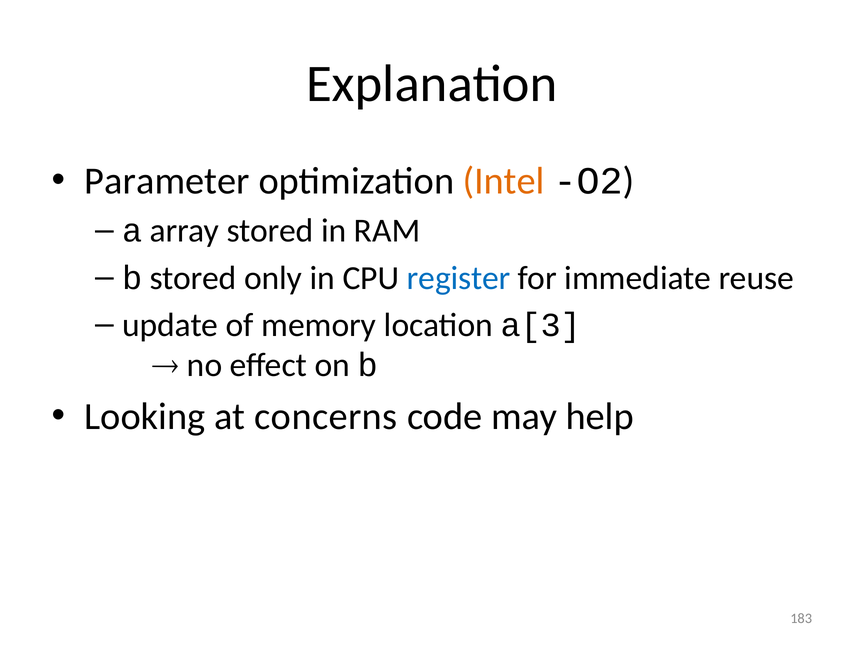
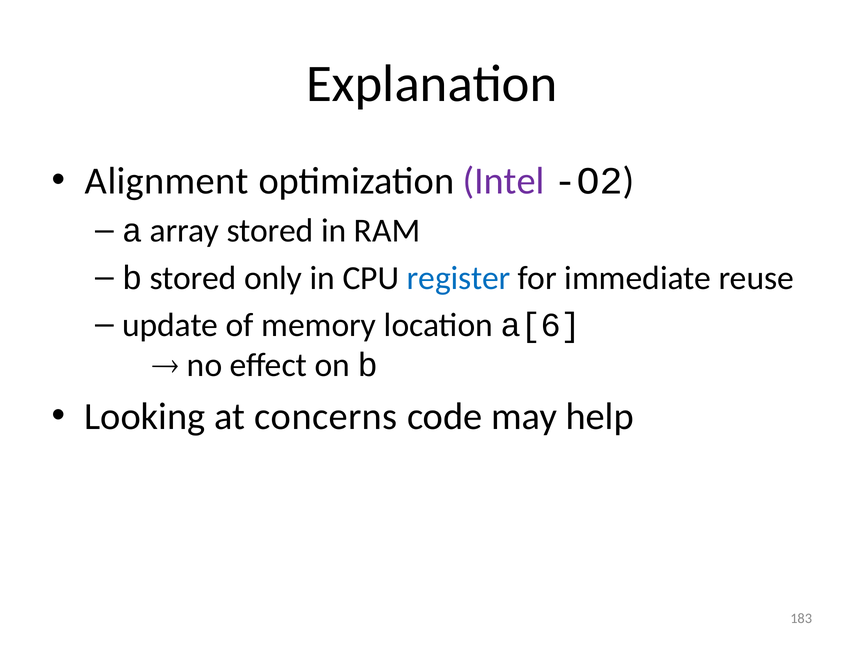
Parameter: Parameter -> Alignment
Intel colour: orange -> purple
a[3: a[3 -> a[6
